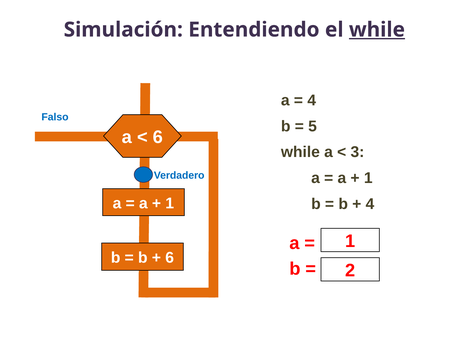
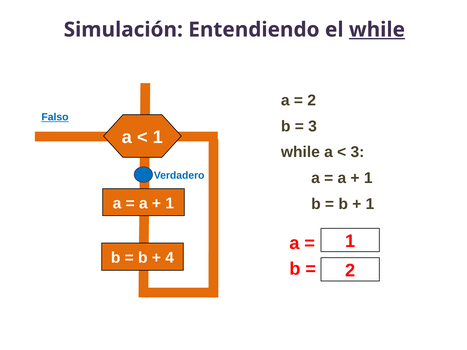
4 at (312, 100): 4 -> 2
Falso underline: none -> present
5 at (313, 126): 5 -> 3
6 at (158, 137): 6 -> 1
4 at (370, 204): 4 -> 1
6 at (170, 258): 6 -> 4
